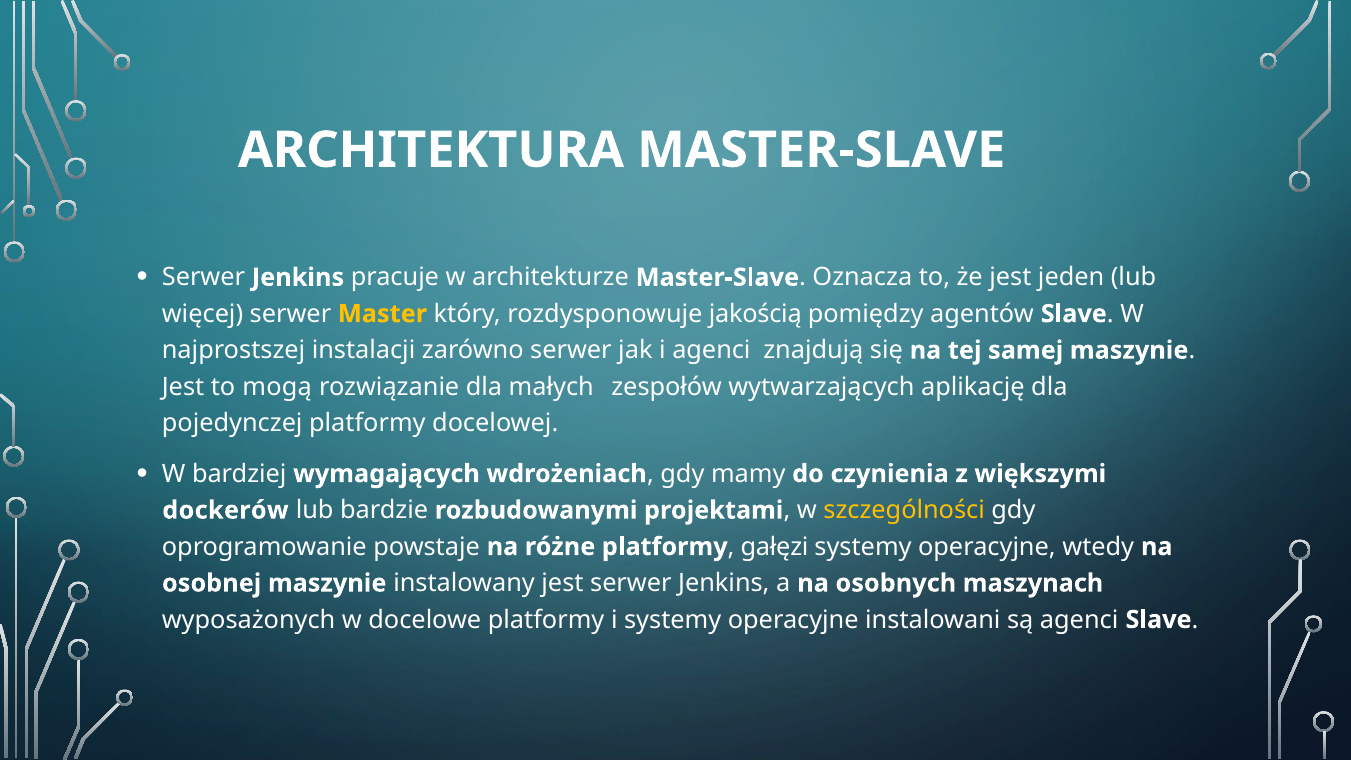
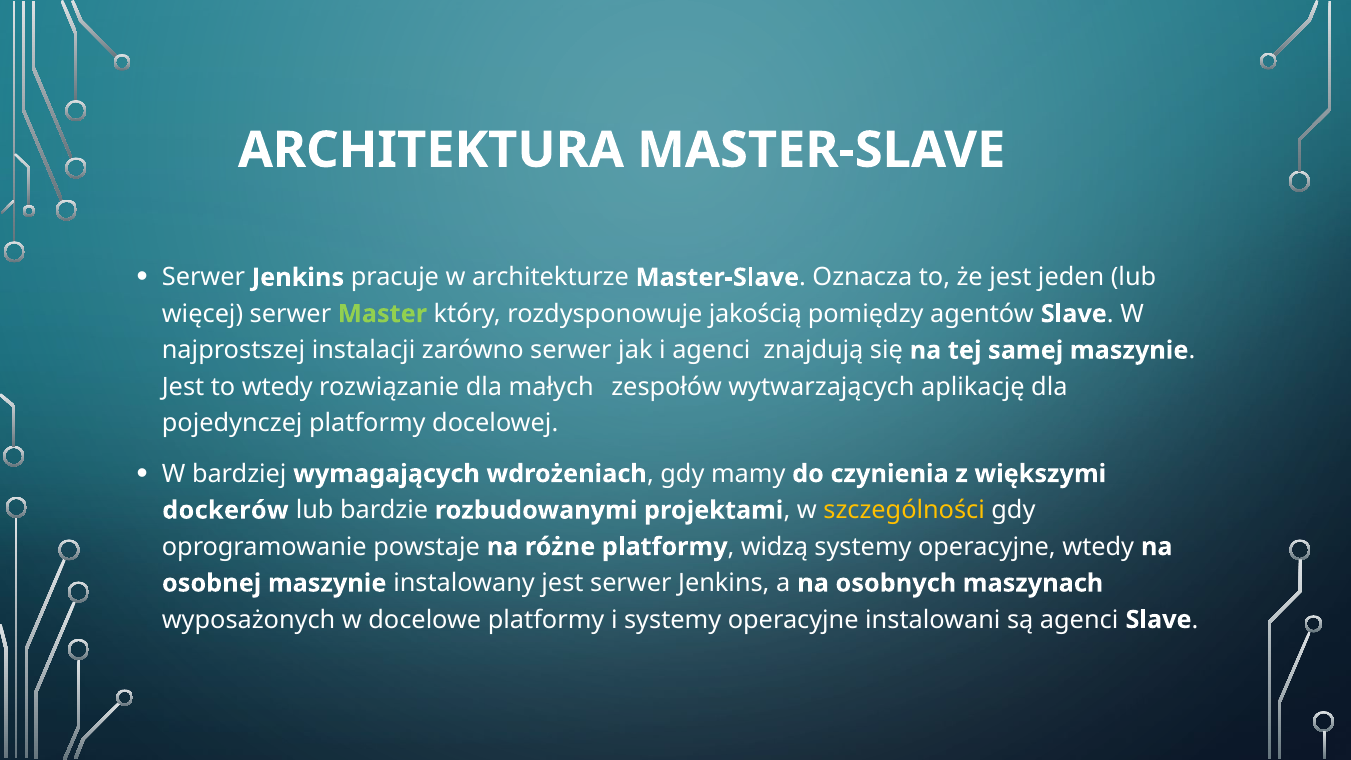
Master colour: yellow -> light green
to mogą: mogą -> wtedy
gałęzi: gałęzi -> widzą
